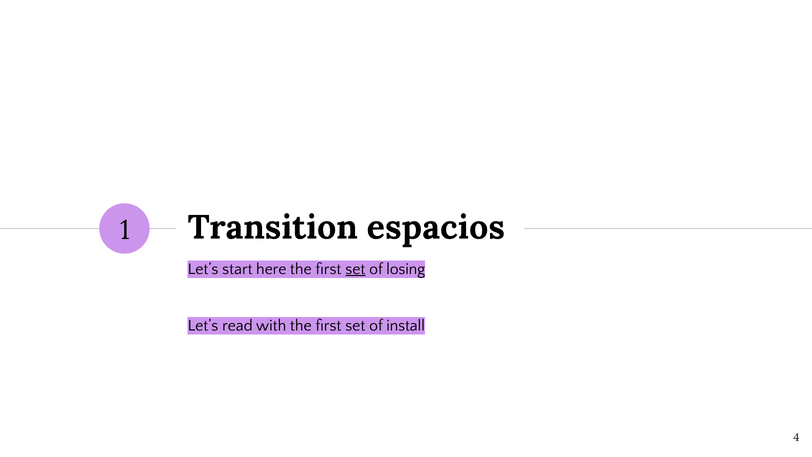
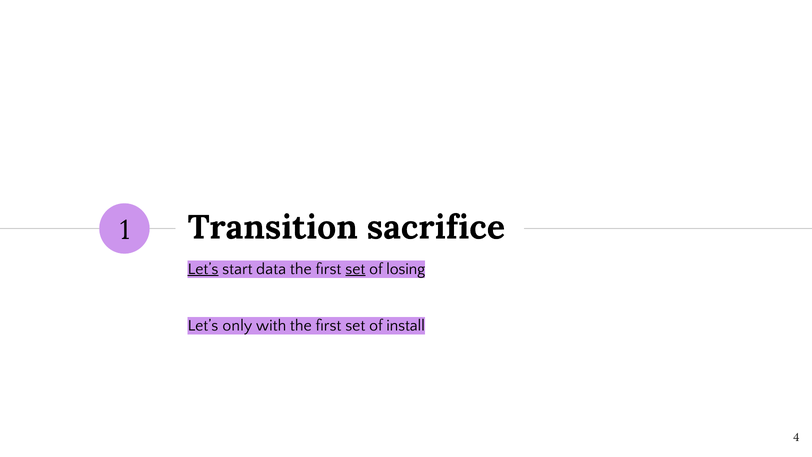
espacios: espacios -> sacrifice
Let’s at (203, 269) underline: none -> present
here: here -> data
read: read -> only
